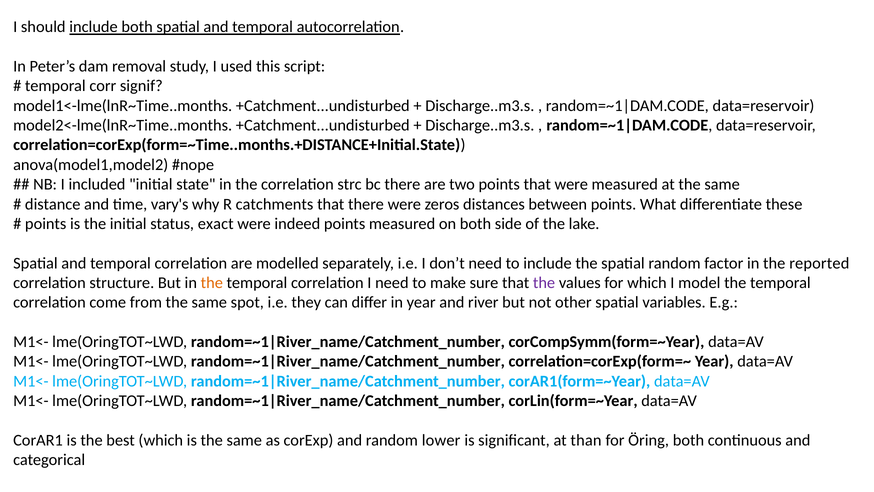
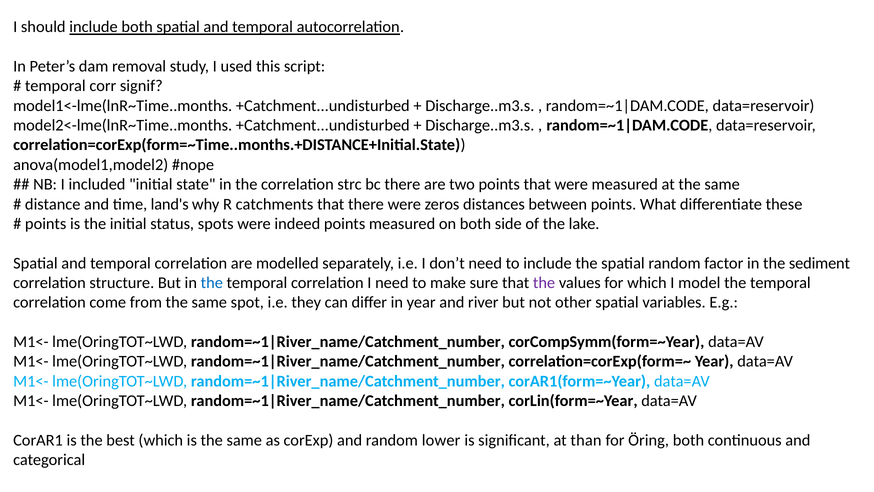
vary's: vary's -> land's
exact: exact -> spots
reported: reported -> sediment
the at (212, 283) colour: orange -> blue
